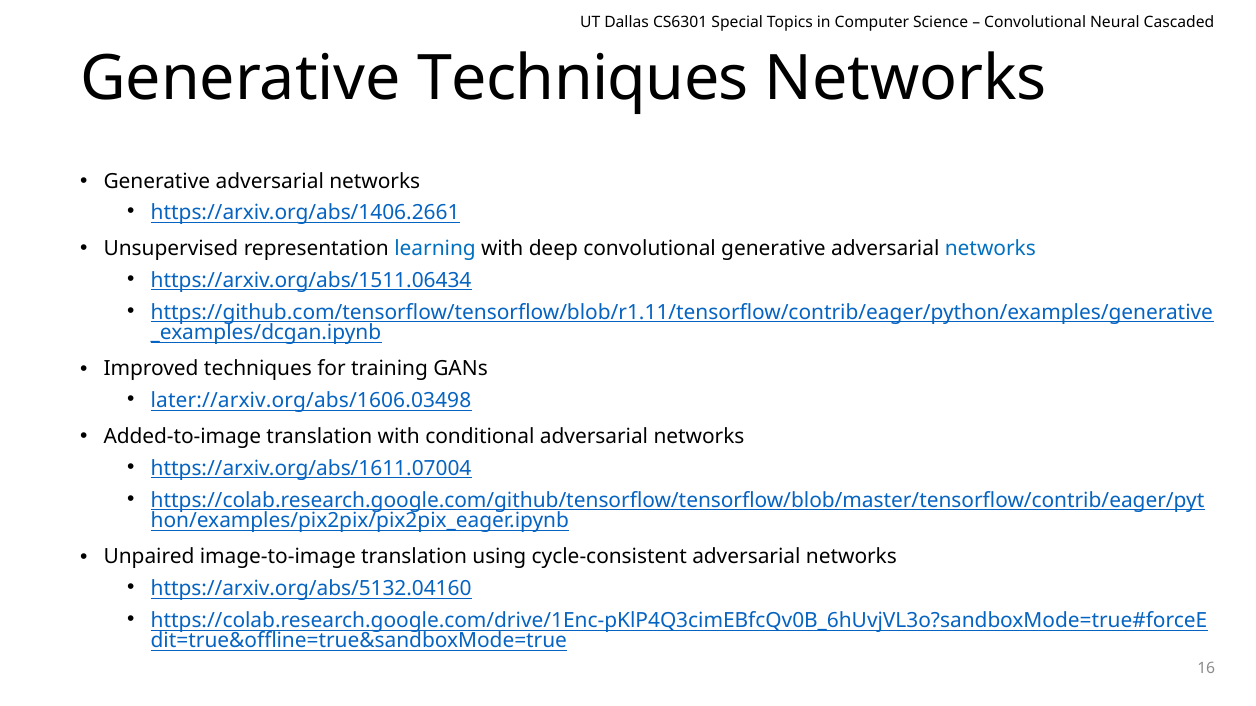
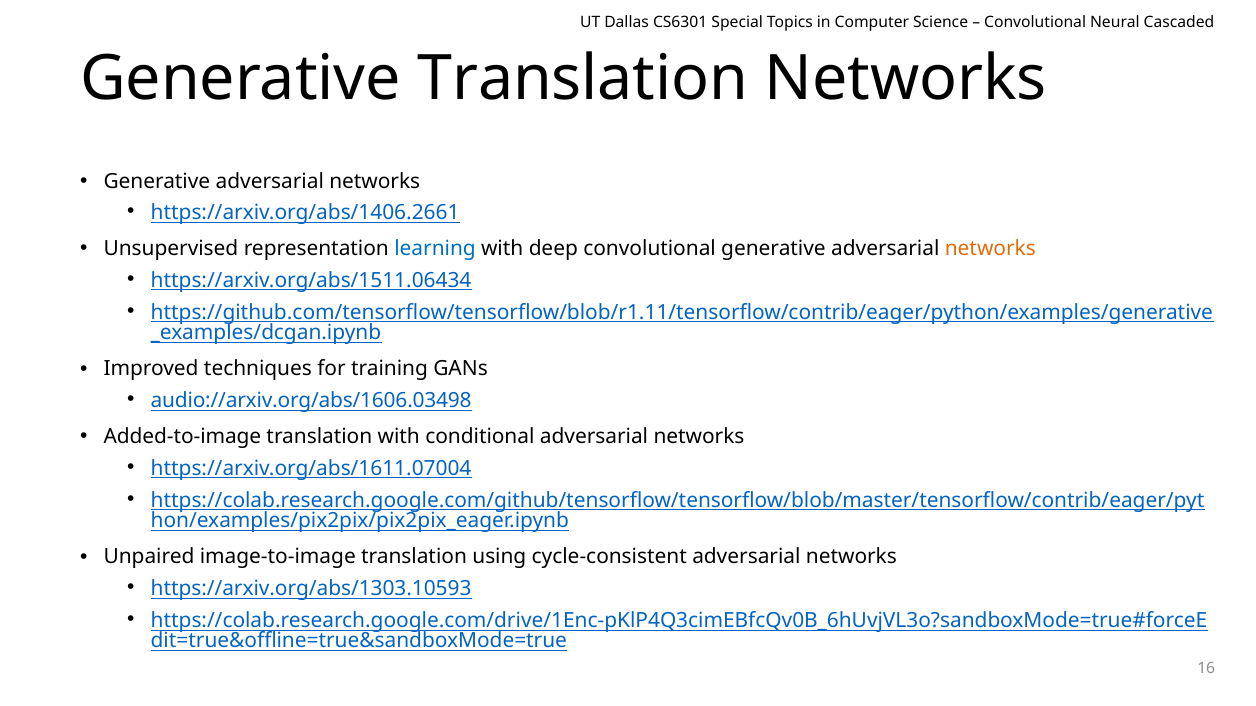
Generative Techniques: Techniques -> Translation
networks at (990, 249) colour: blue -> orange
later://arxiv.org/abs/1606.03498: later://arxiv.org/abs/1606.03498 -> audio://arxiv.org/abs/1606.03498
https://arxiv.org/abs/5132.04160: https://arxiv.org/abs/5132.04160 -> https://arxiv.org/abs/1303.10593
